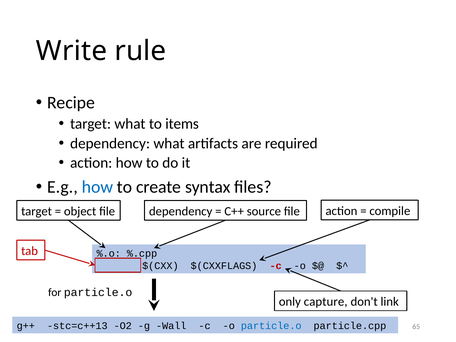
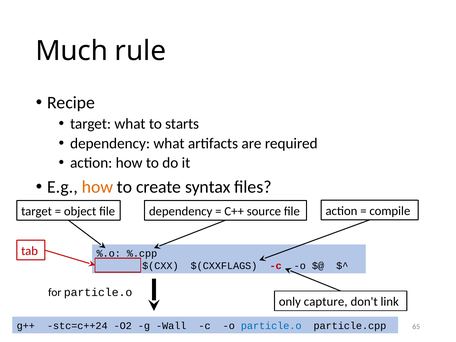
Write: Write -> Much
items: items -> starts
how at (97, 187) colour: blue -> orange
stc=c++13: stc=c++13 -> stc=c++24
